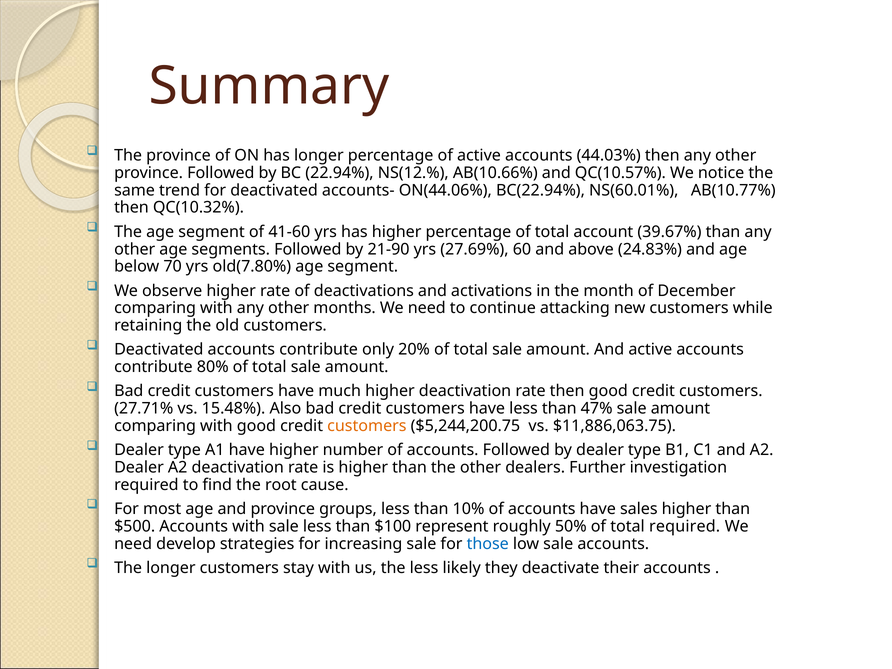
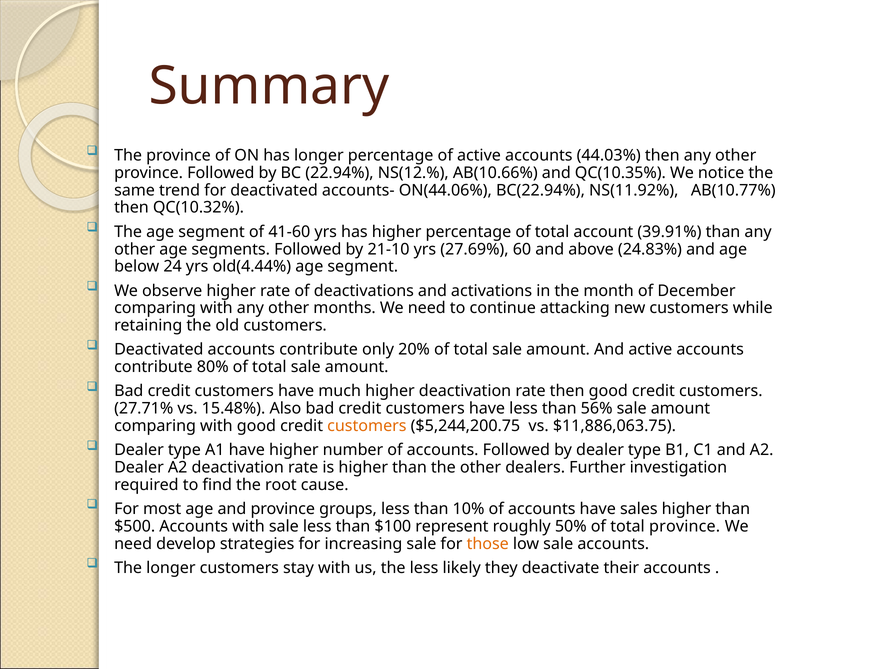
QC(10.57%: QC(10.57% -> QC(10.35%
NS(60.01%: NS(60.01% -> NS(11.92%
39.67%: 39.67% -> 39.91%
21-90: 21-90 -> 21-10
70: 70 -> 24
old(7.80%: old(7.80% -> old(4.44%
47%: 47% -> 56%
total required: required -> province
those colour: blue -> orange
